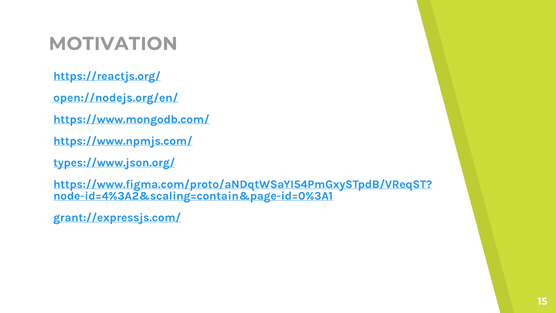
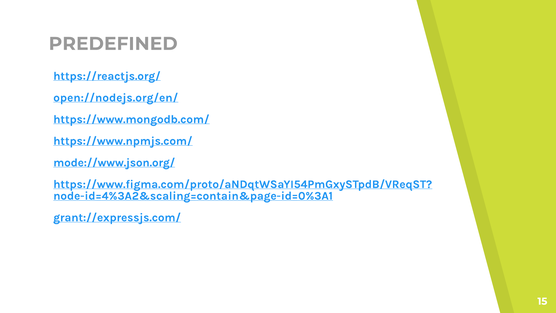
MOTIVATION: MOTIVATION -> PREDEFINED
types://www.json.org/: types://www.json.org/ -> mode://www.json.org/
